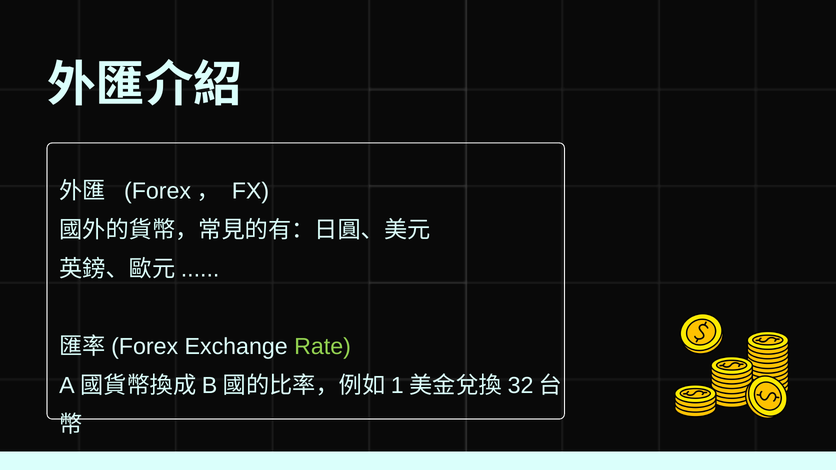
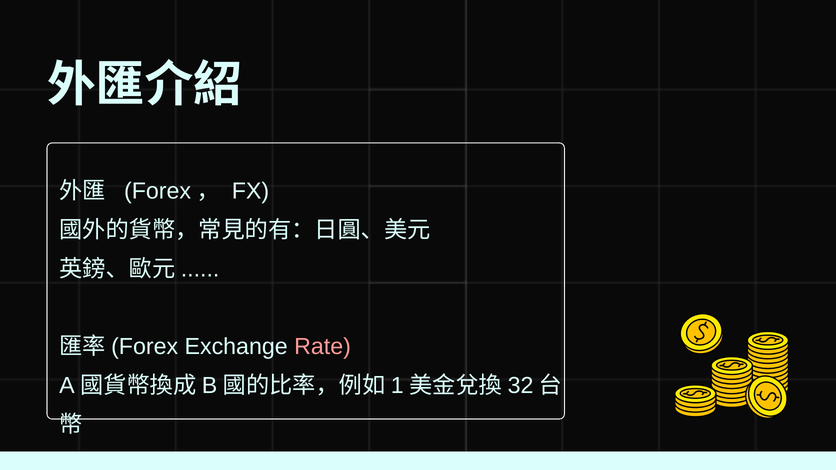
Rate colour: light green -> pink
